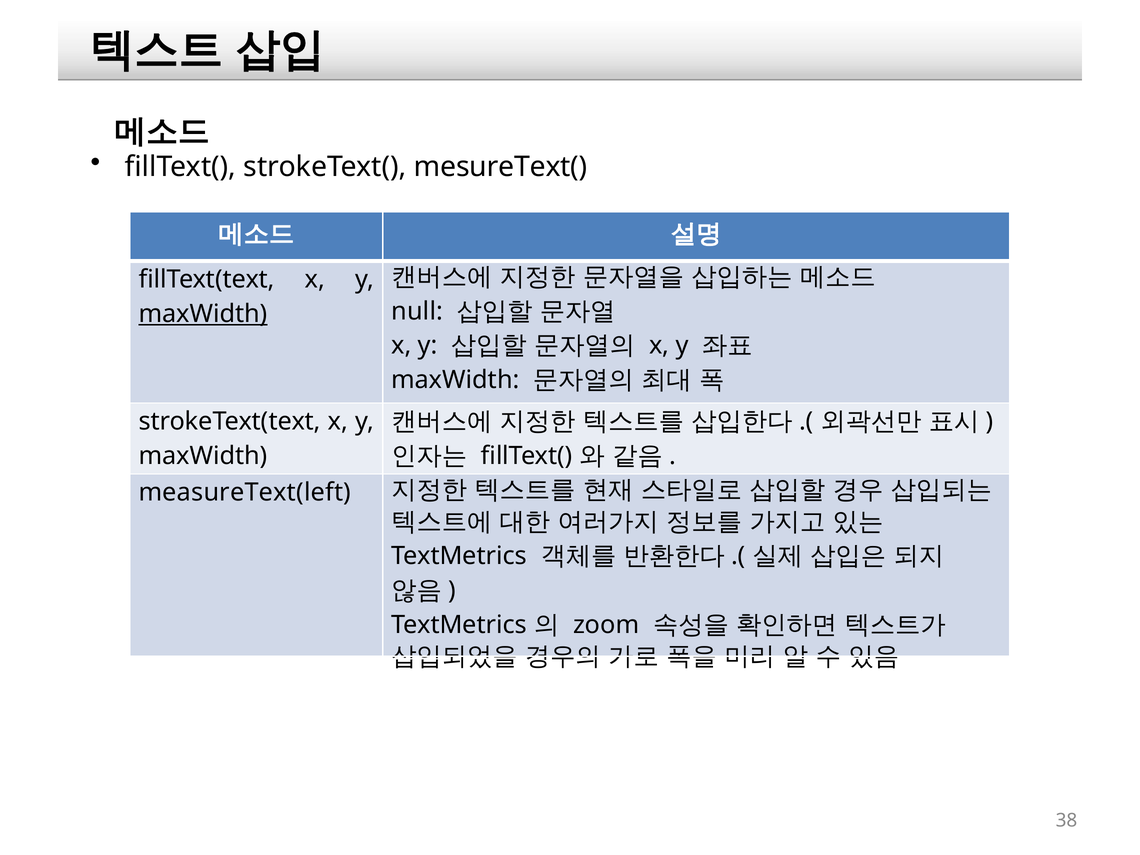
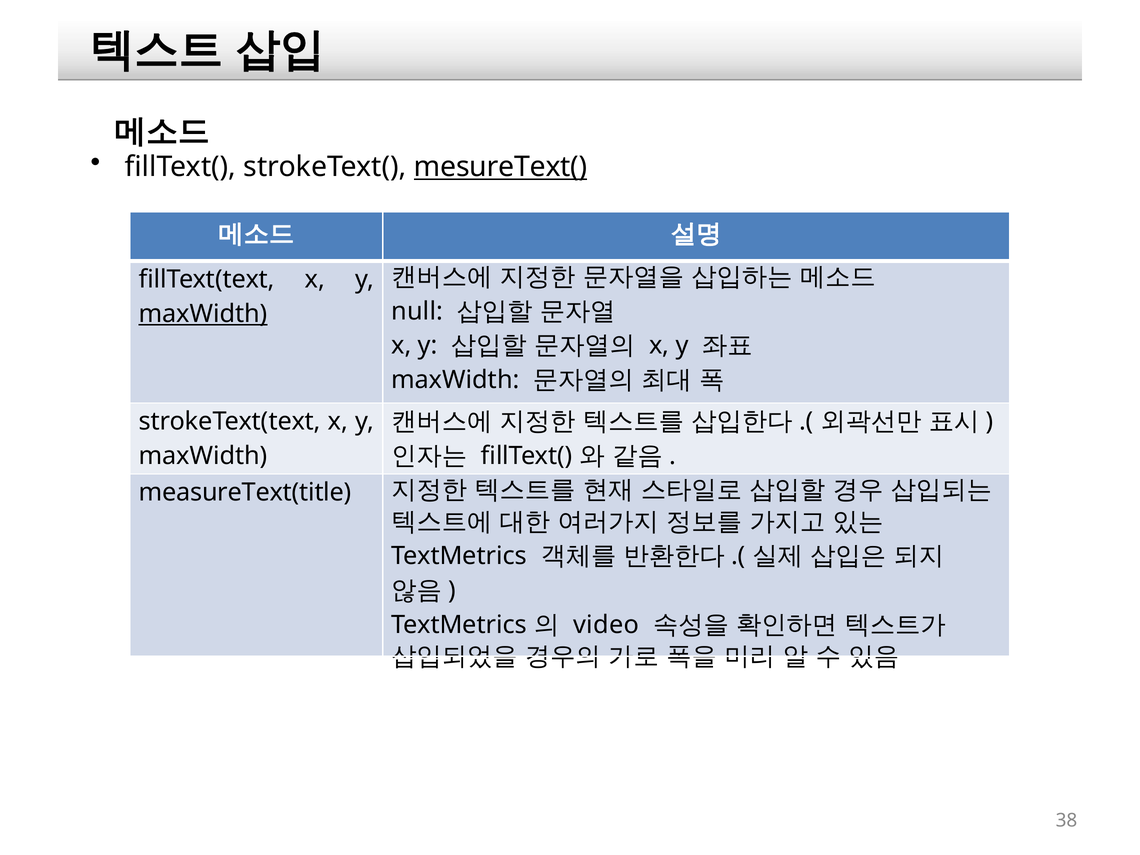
mesureText( underline: none -> present
measureText(left: measureText(left -> measureText(title
zoom: zoom -> video
